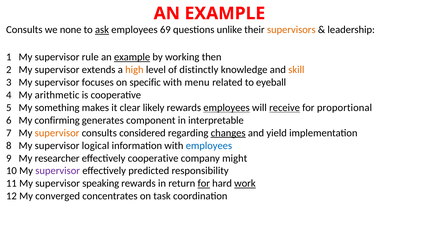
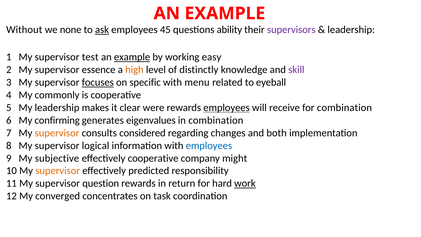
Consults at (24, 30): Consults -> Without
69: 69 -> 45
unlike: unlike -> ability
supervisors colour: orange -> purple
rule: rule -> test
then: then -> easy
extends: extends -> essence
skill colour: orange -> purple
focuses underline: none -> present
arithmetic: arithmetic -> commonly
My something: something -> leadership
likely: likely -> were
receive underline: present -> none
for proportional: proportional -> combination
component: component -> eigenvalues
in interpretable: interpretable -> combination
changes underline: present -> none
yield: yield -> both
researcher: researcher -> subjective
supervisor at (58, 171) colour: purple -> orange
speaking: speaking -> question
for at (204, 183) underline: present -> none
